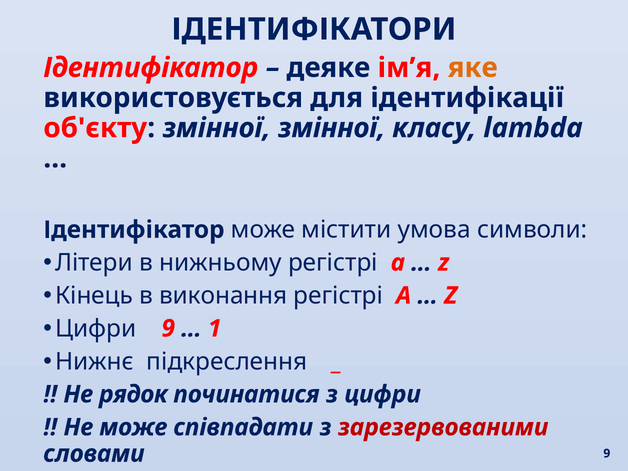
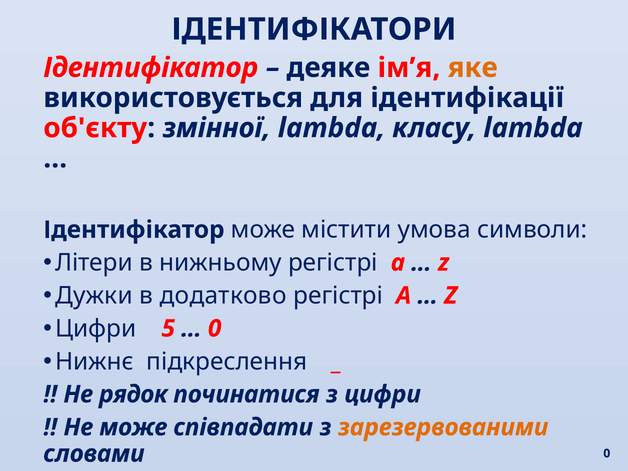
змінної змінної: змінної -> lambda
Кінець: Кінець -> Дужки
виконання: виконання -> додатково
Цифри 9: 9 -> 5
1 at (215, 329): 1 -> 0
зарезервованими colour: red -> orange
9 at (607, 453): 9 -> 0
